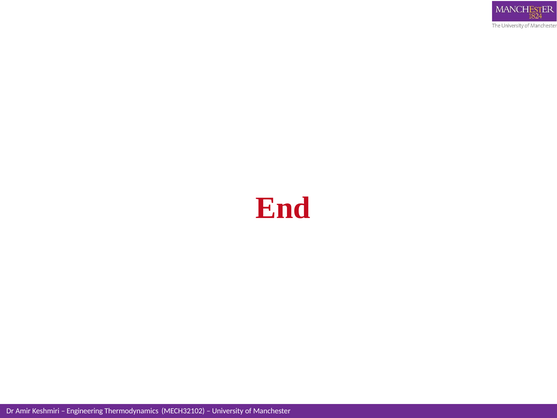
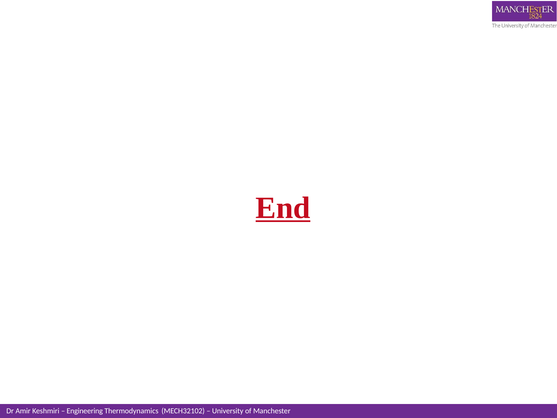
End underline: none -> present
